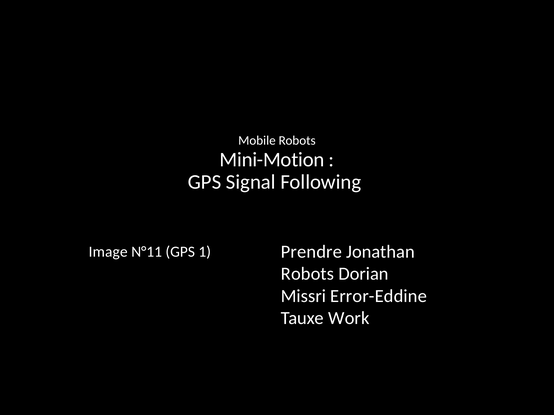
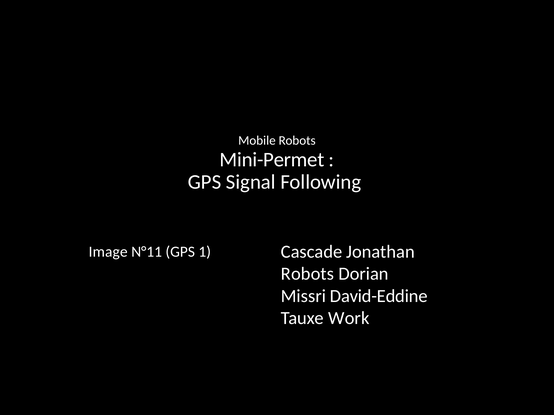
Mini-Motion: Mini-Motion -> Mini-Permet
Prendre: Prendre -> Cascade
Error-Eddine: Error-Eddine -> David-Eddine
